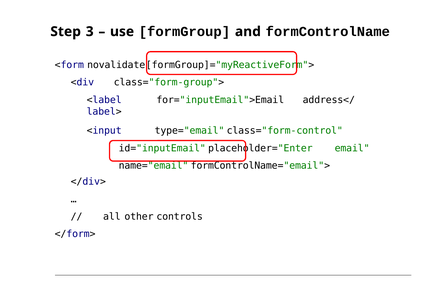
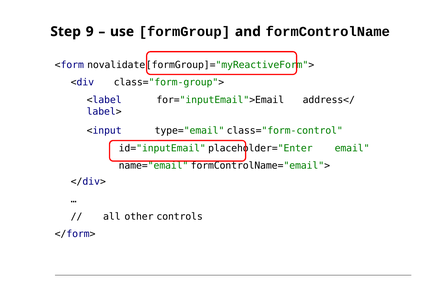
3: 3 -> 9
